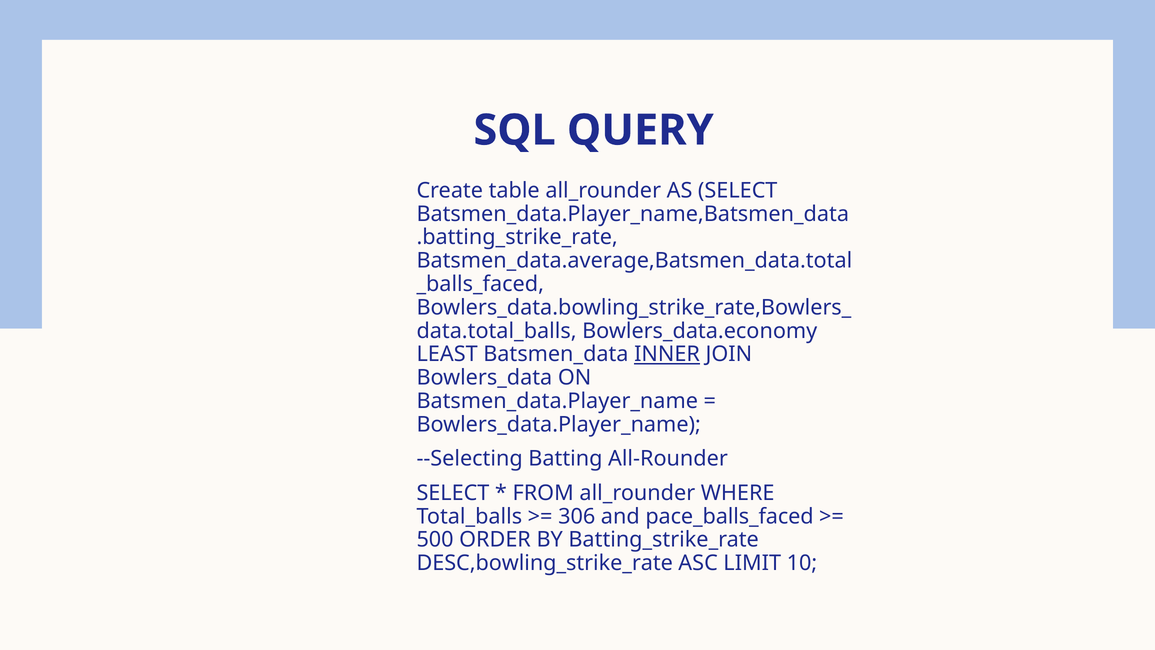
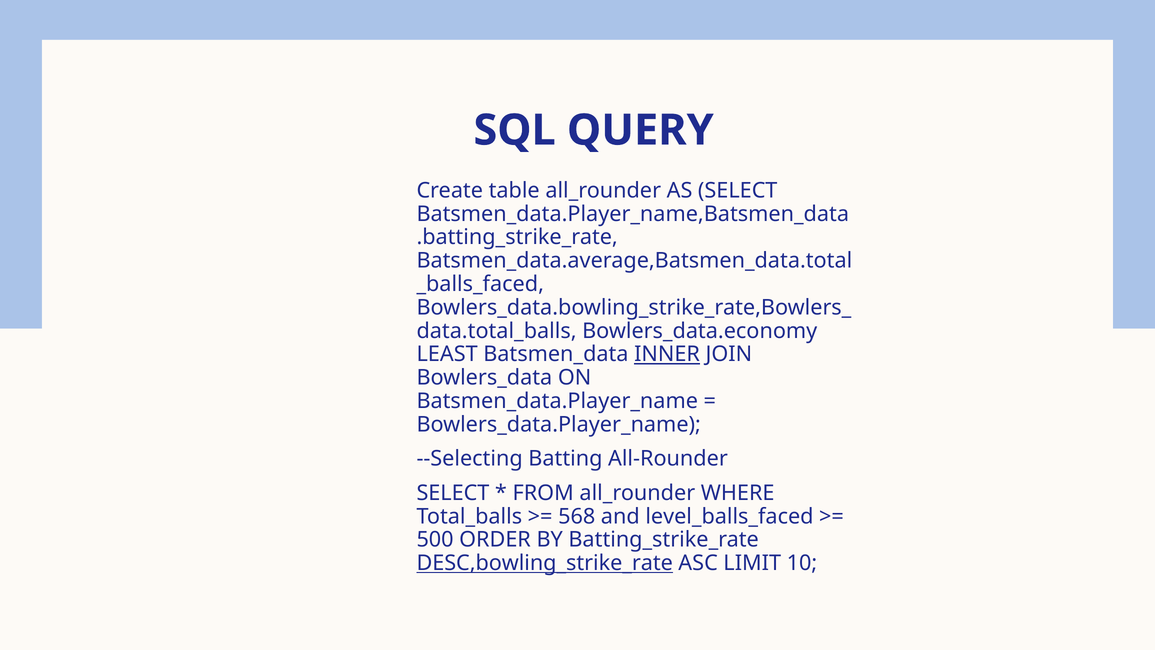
306: 306 -> 568
pace_balls_faced: pace_balls_faced -> level_balls_faced
DESC,bowling_strike_rate underline: none -> present
